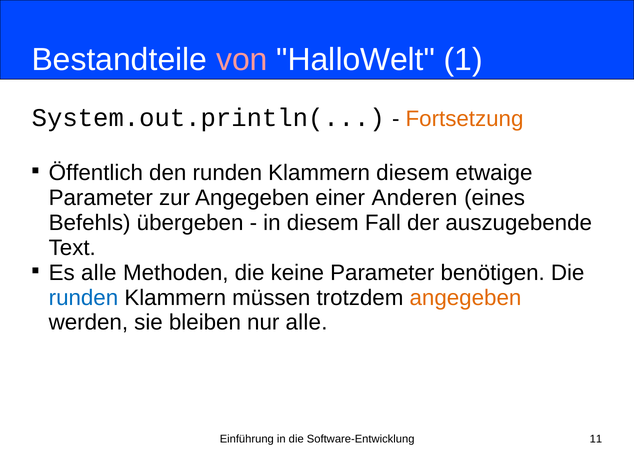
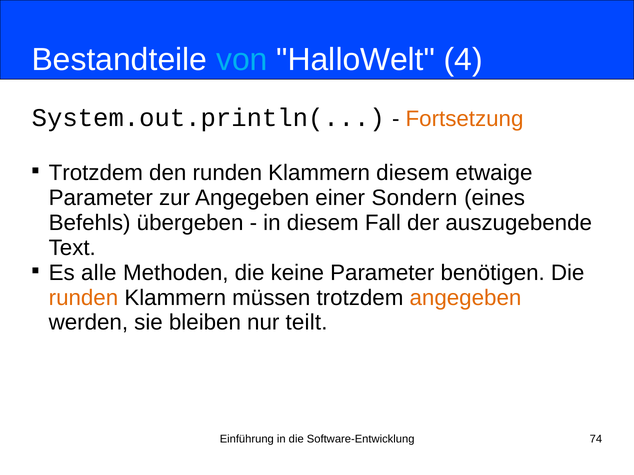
von colour: pink -> light blue
1: 1 -> 4
Öffentlich at (96, 173): Öffentlich -> Trotzdem
Anderen: Anderen -> Sondern
runden at (83, 298) colour: blue -> orange
nur alle: alle -> teilt
11: 11 -> 74
